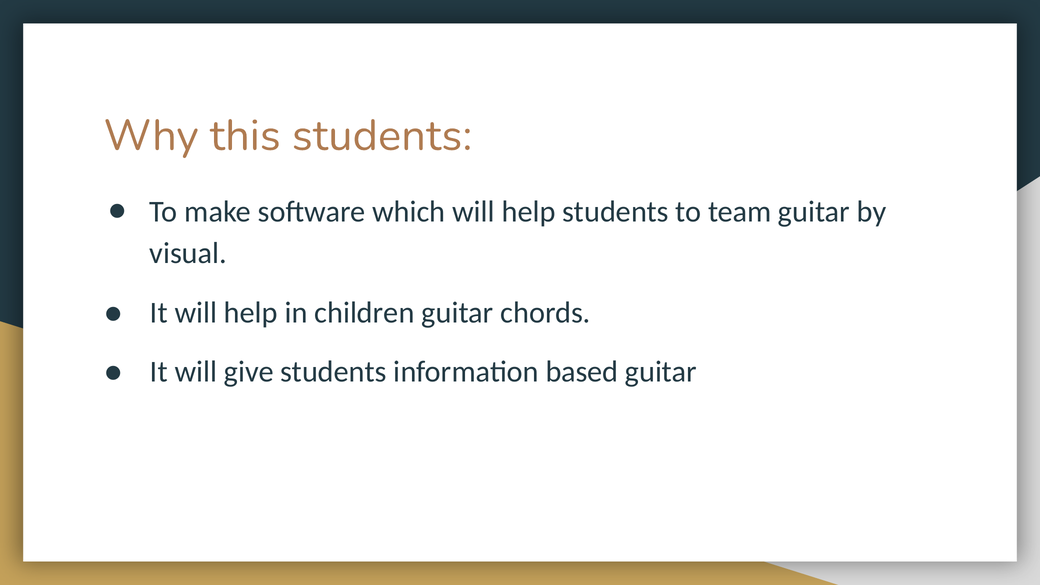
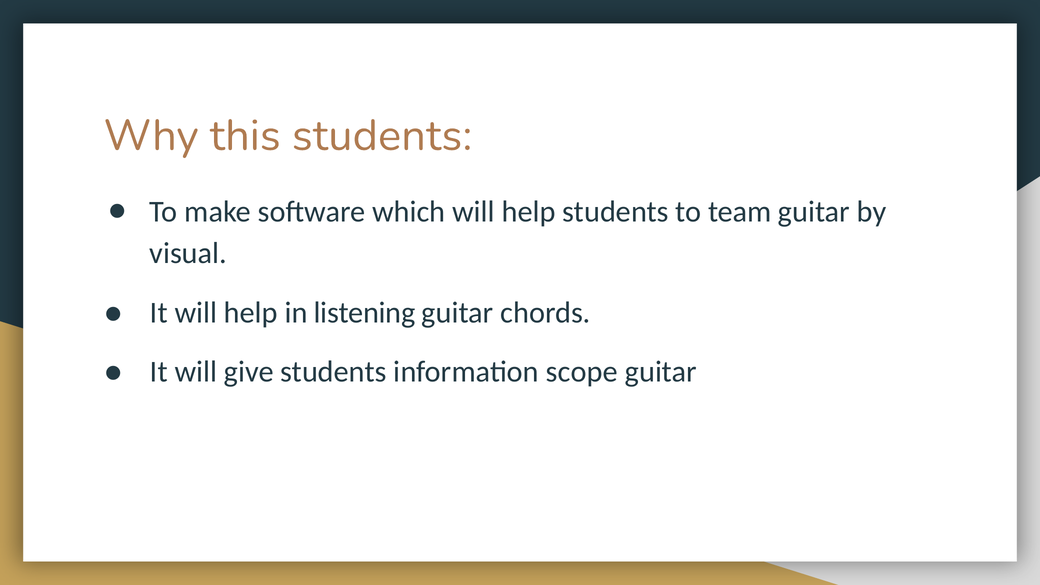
children: children -> listening
based: based -> scope
